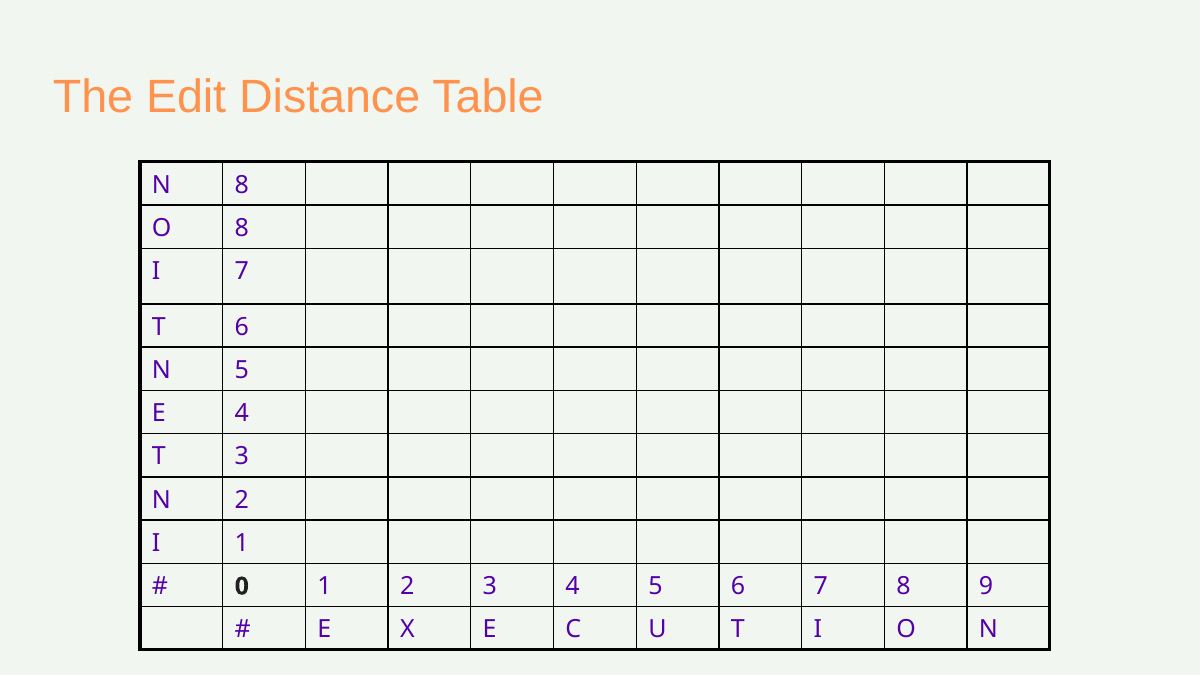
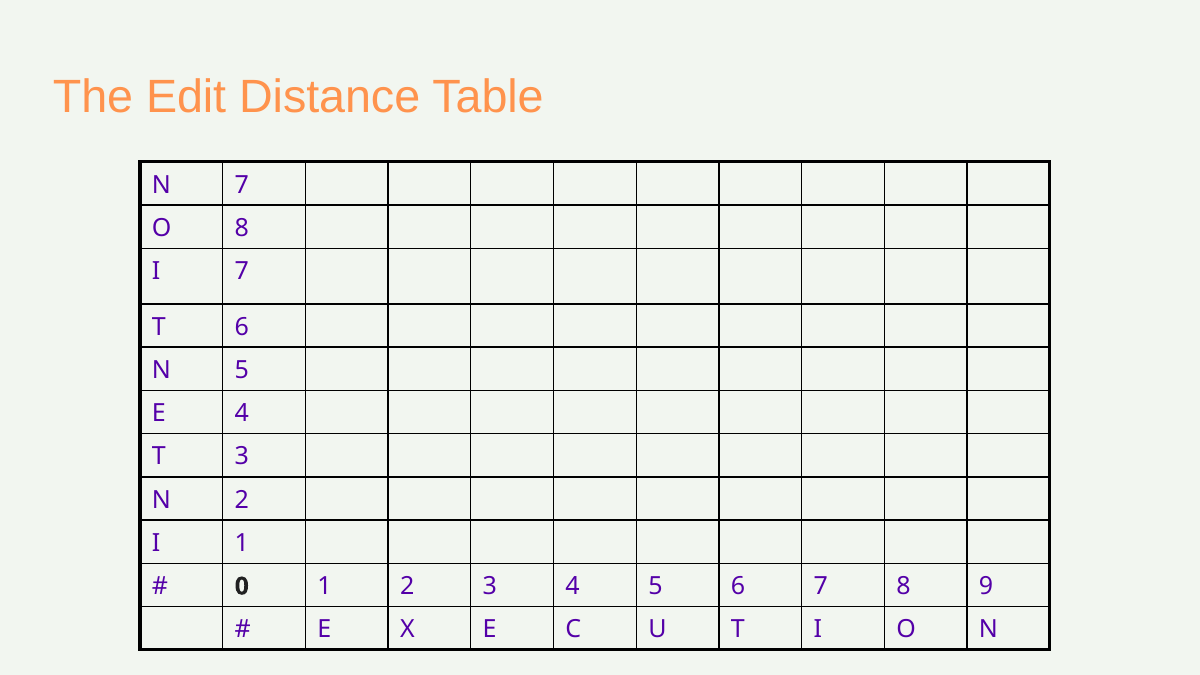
N 8: 8 -> 7
